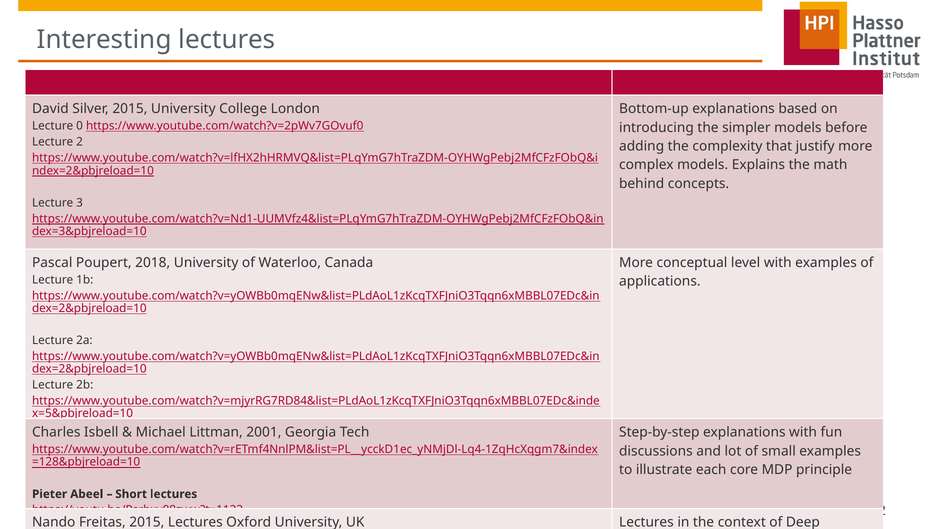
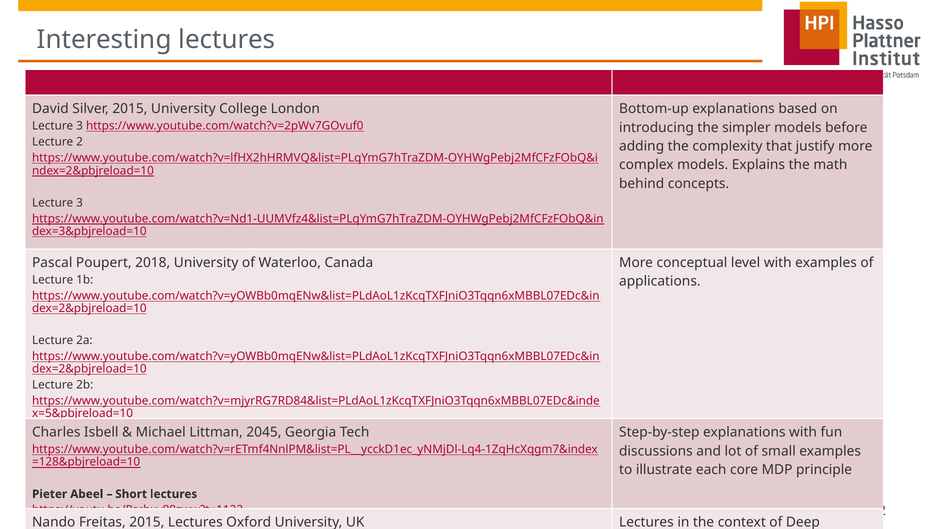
0 at (80, 126): 0 -> 3
2001: 2001 -> 2045
